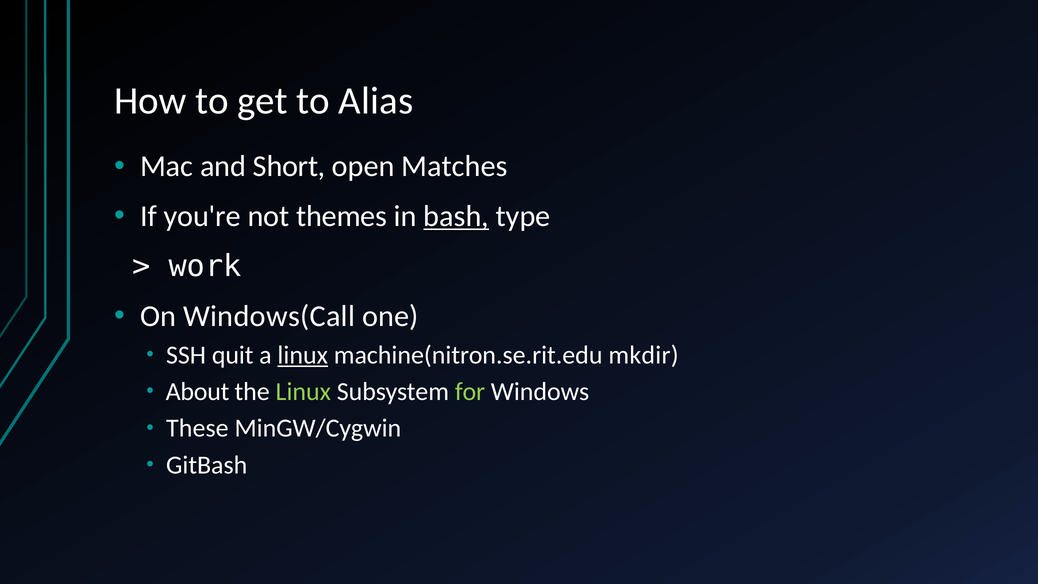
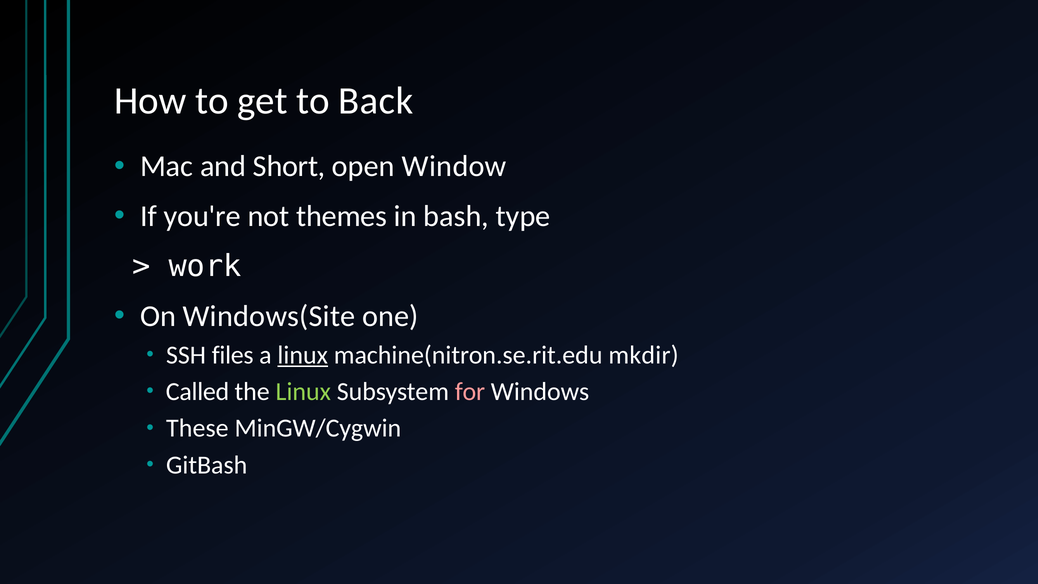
Alias: Alias -> Back
Matches: Matches -> Window
bash underline: present -> none
Windows(Call: Windows(Call -> Windows(Site
quit: quit -> files
About: About -> Called
for colour: light green -> pink
